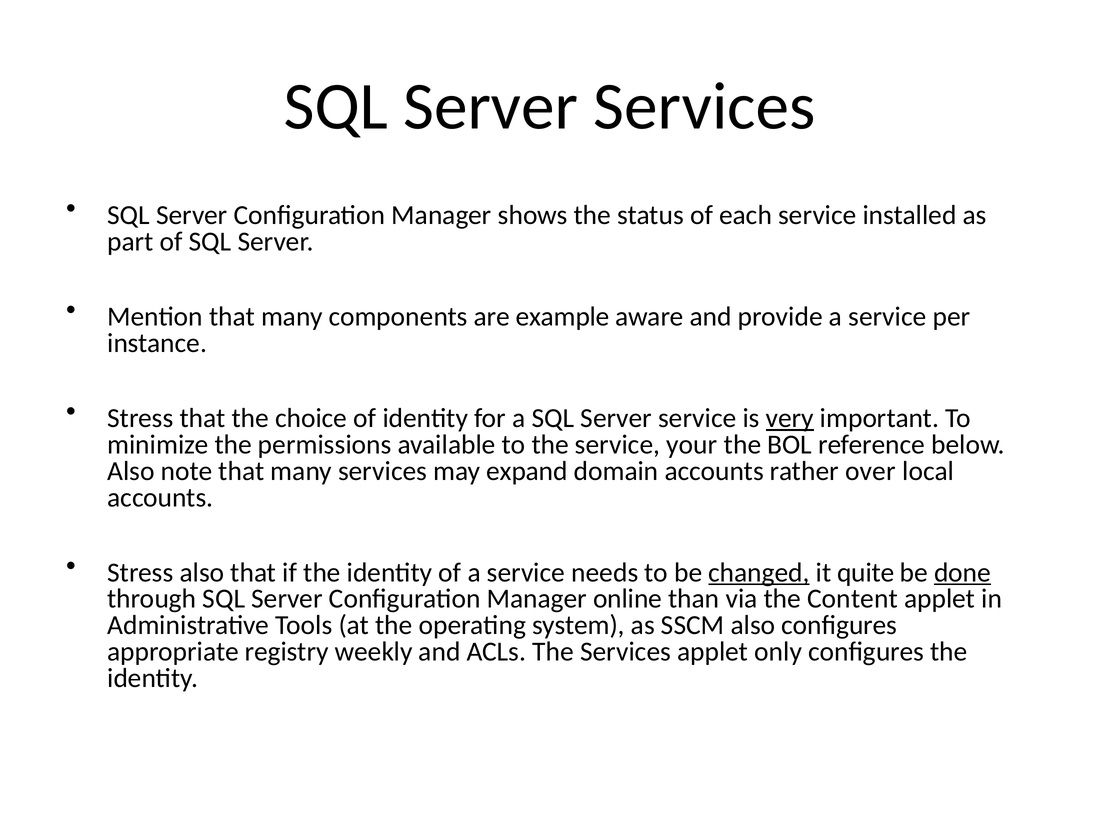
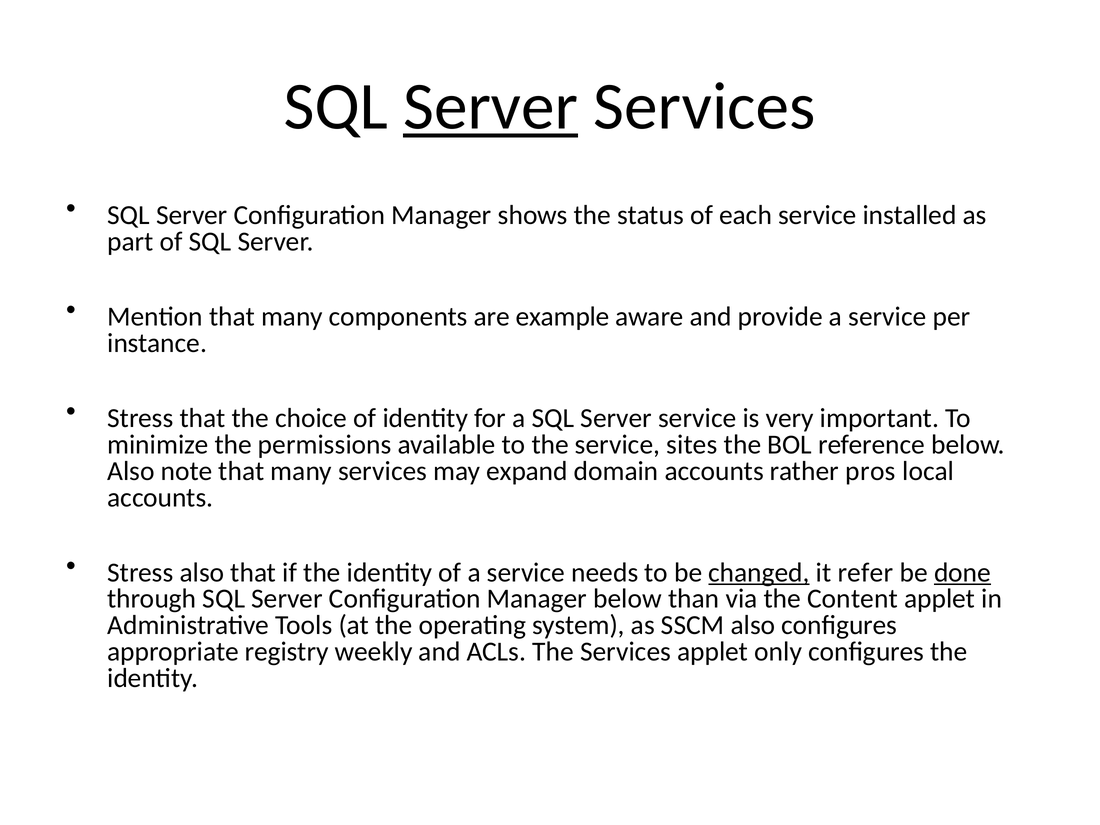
Server at (491, 106) underline: none -> present
very underline: present -> none
your: your -> sites
over: over -> pros
quite: quite -> refer
Manager online: online -> below
